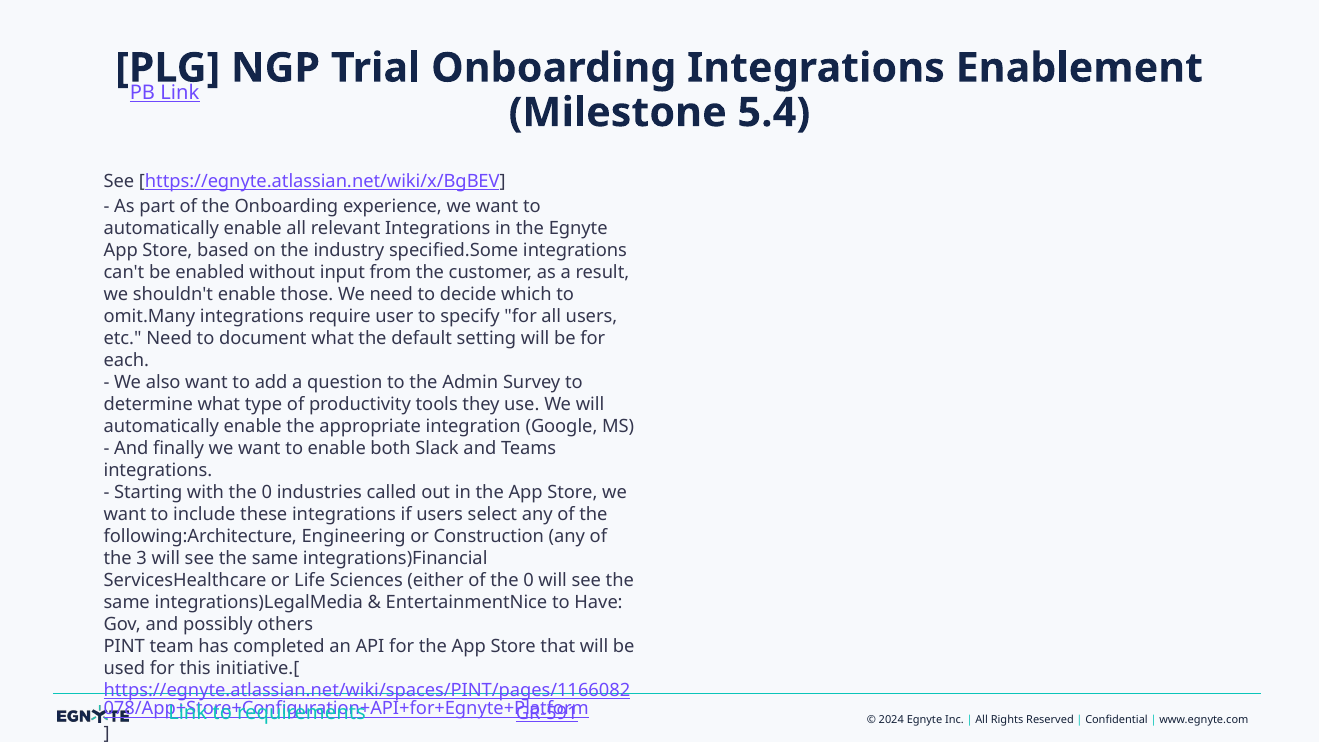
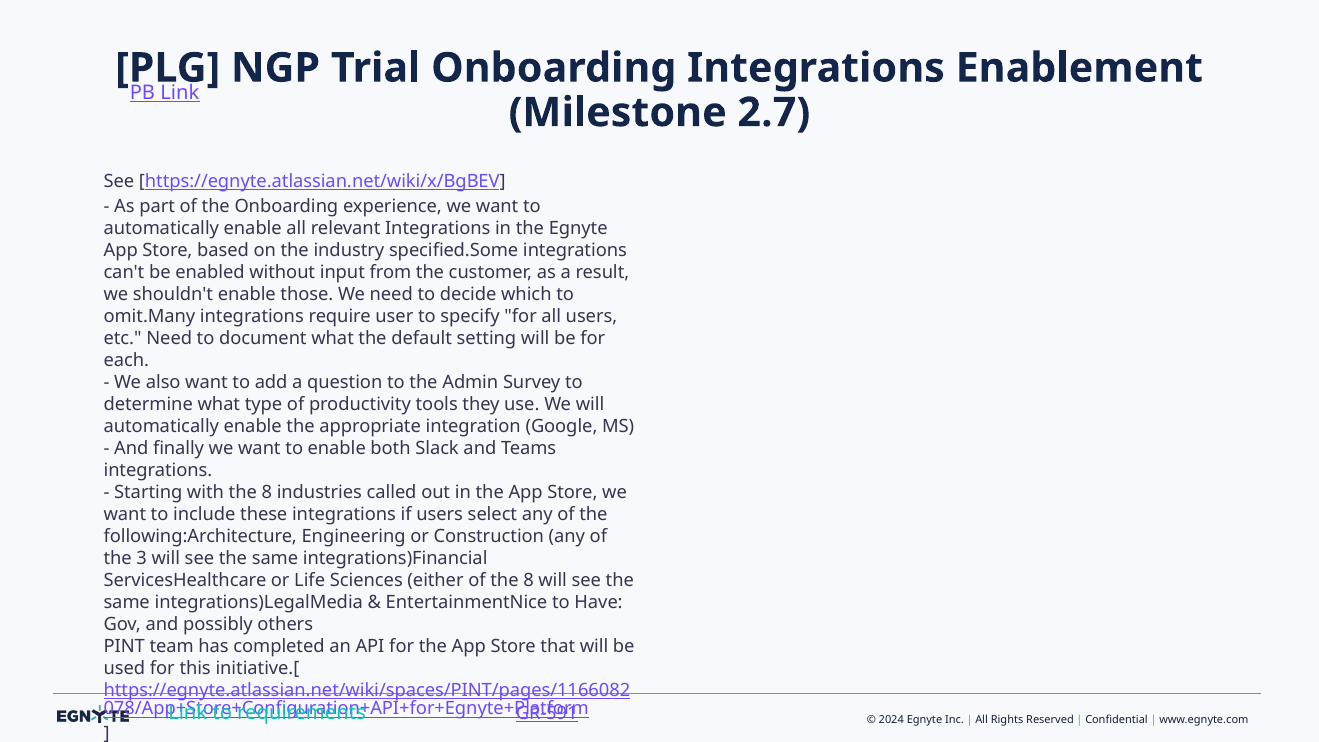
5.4: 5.4 -> 2.7
with the 0: 0 -> 8
of the 0: 0 -> 8
